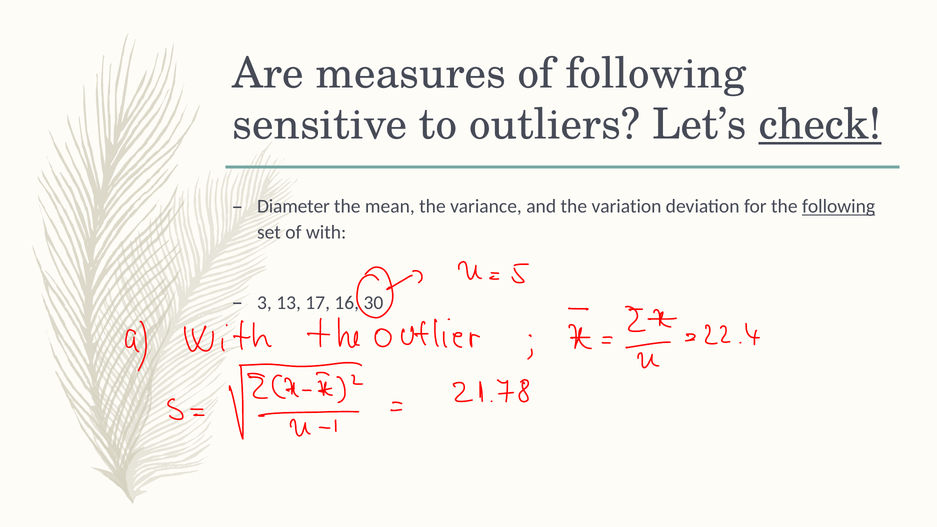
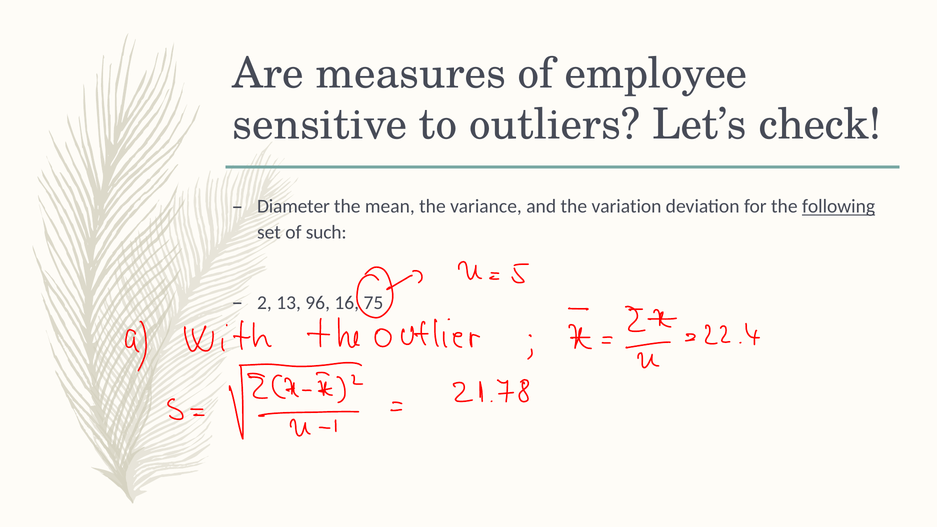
of following: following -> employee
check underline: present -> none
with: with -> such
3: 3 -> 2
17: 17 -> 96
30: 30 -> 75
